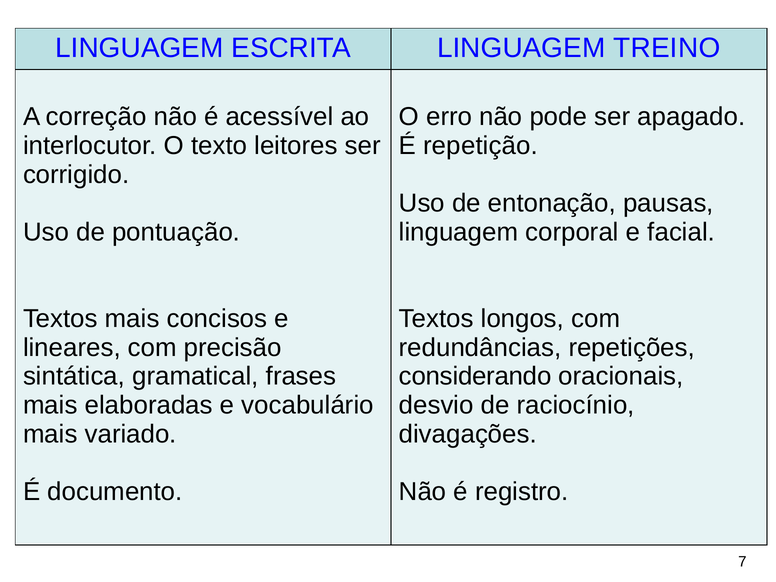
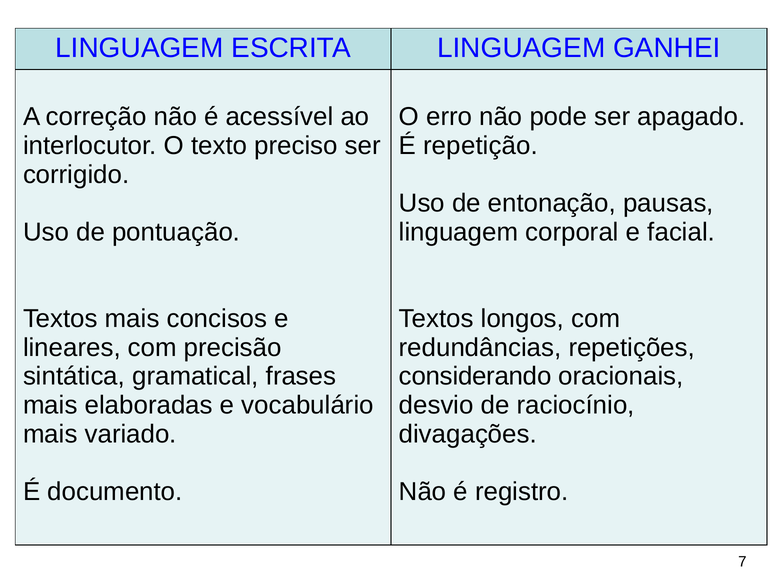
TREINO: TREINO -> GANHEI
leitores: leitores -> preciso
